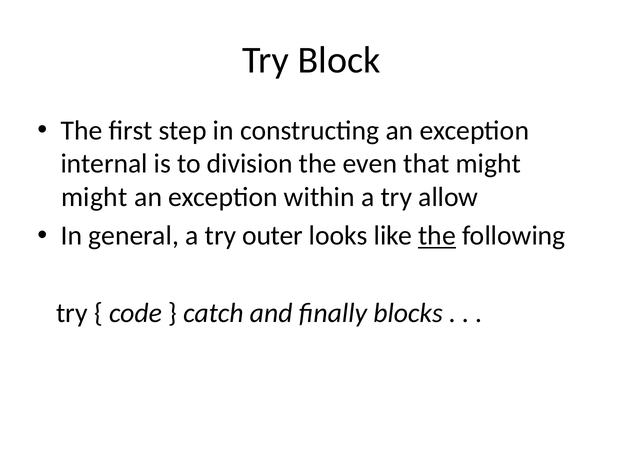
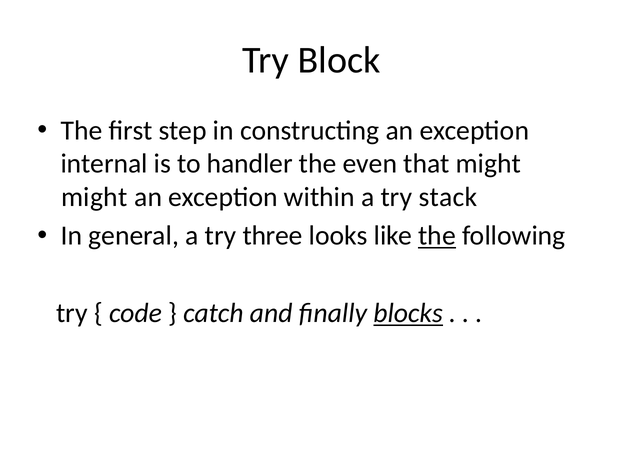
division: division -> handler
allow: allow -> stack
outer: outer -> three
blocks underline: none -> present
